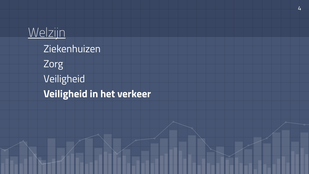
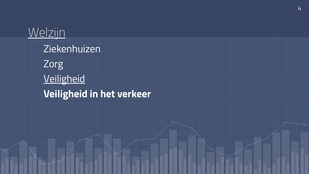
Veiligheid at (64, 79) underline: none -> present
